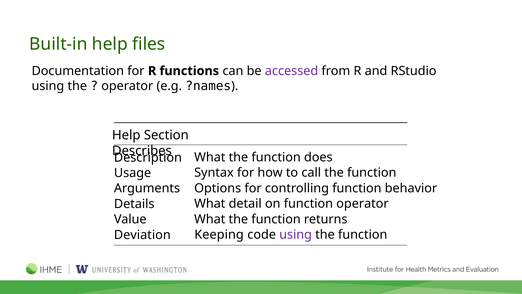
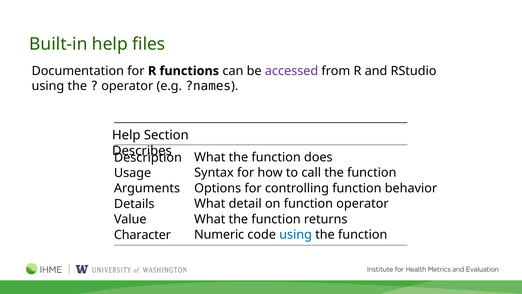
Keeping: Keeping -> Numeric
using at (296, 234) colour: purple -> blue
Deviation: Deviation -> Character
